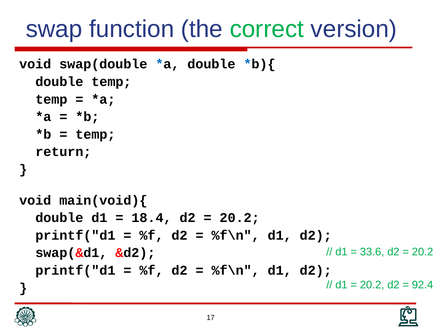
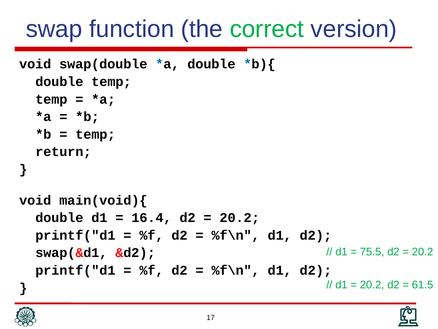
18.4: 18.4 -> 16.4
33.6: 33.6 -> 75.5
92.4: 92.4 -> 61.5
